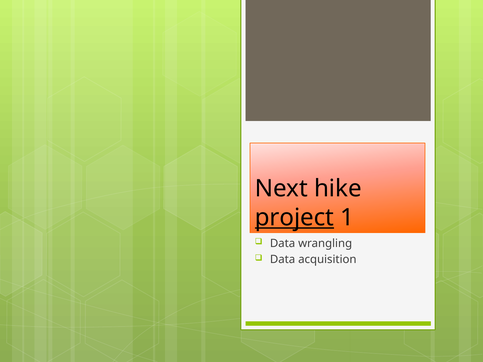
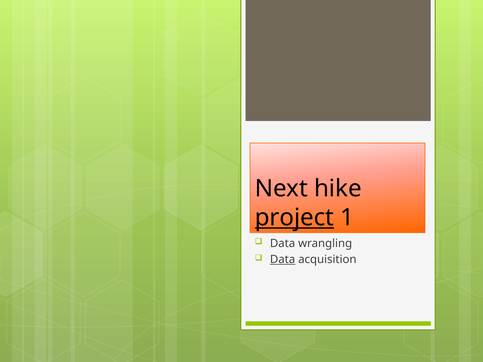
Data at (283, 260) underline: none -> present
